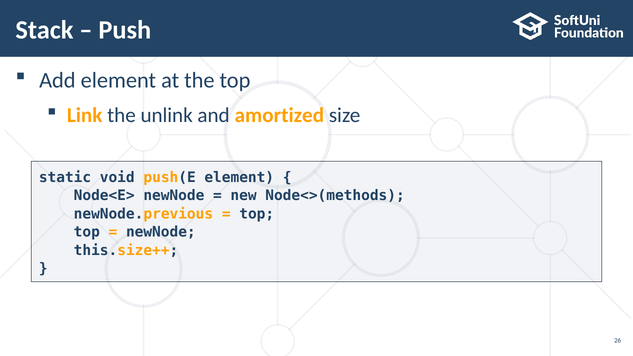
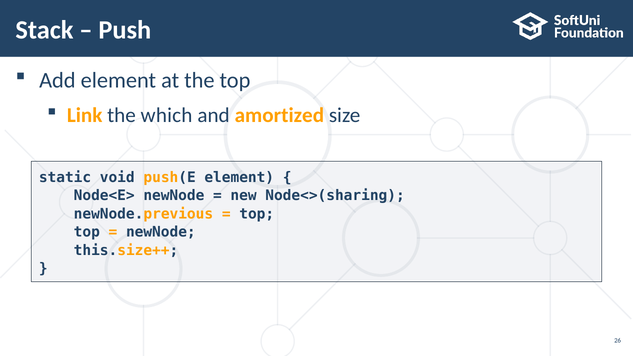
unlink: unlink -> which
Node<>(methods: Node<>(methods -> Node<>(sharing
